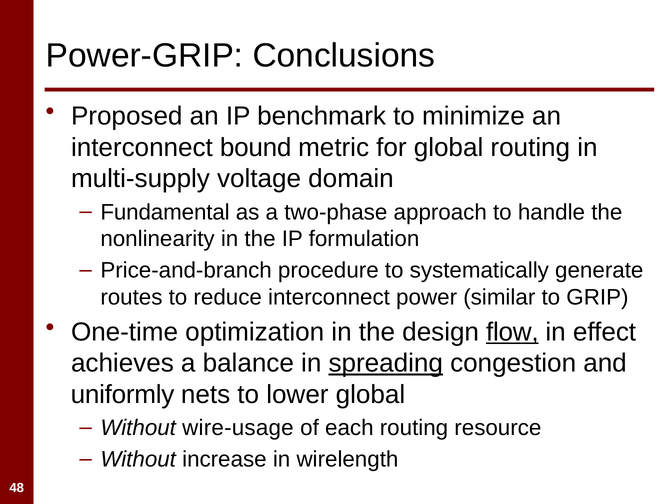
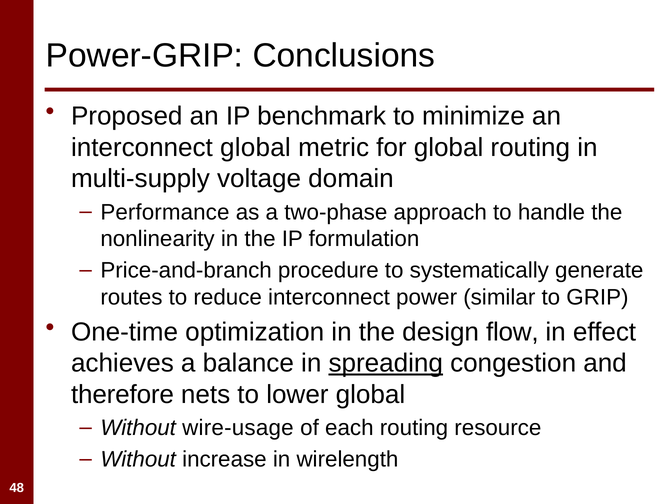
interconnect bound: bound -> global
Fundamental: Fundamental -> Performance
flow underline: present -> none
uniformly: uniformly -> therefore
